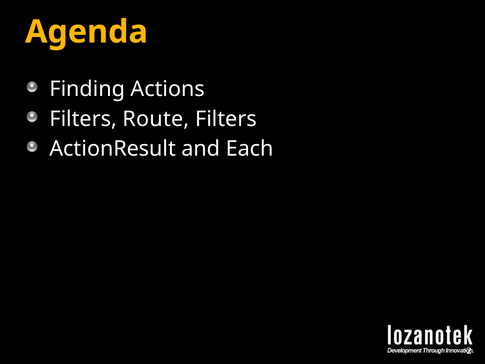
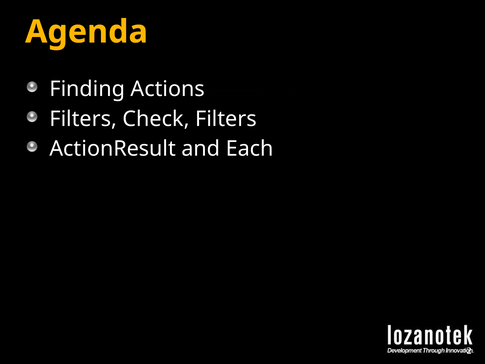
Route: Route -> Check
